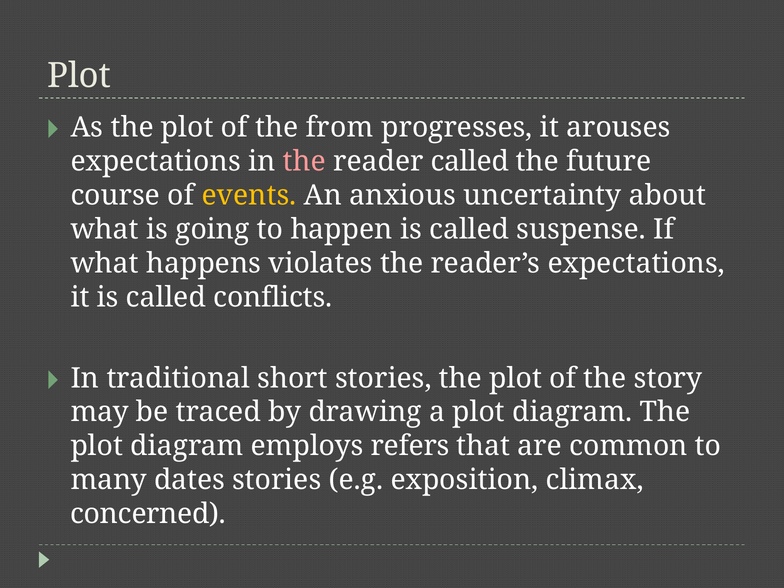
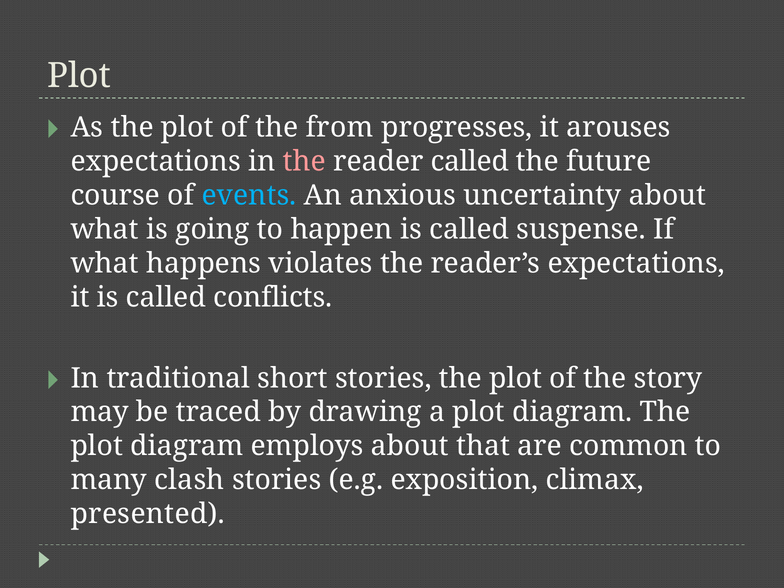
events colour: yellow -> light blue
employs refers: refers -> about
dates: dates -> clash
concerned: concerned -> presented
